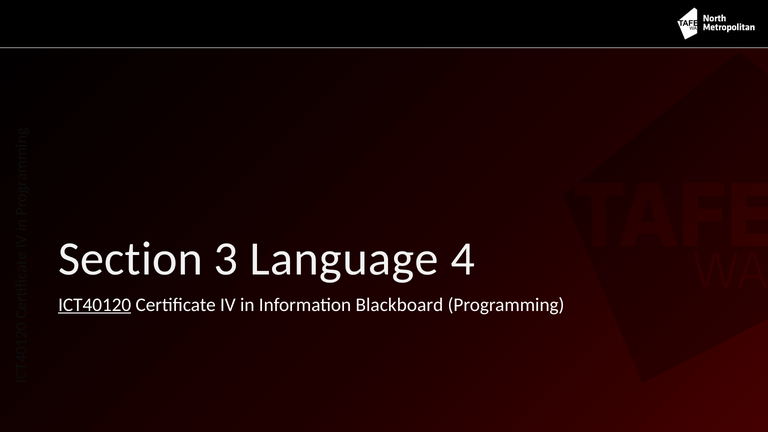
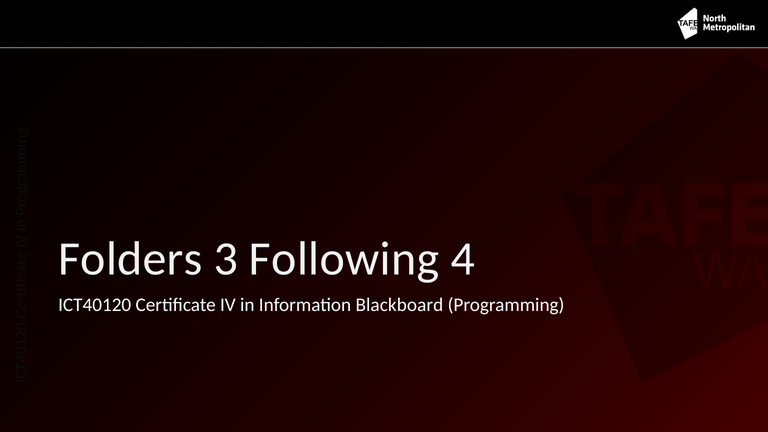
Section: Section -> Folders
Language: Language -> Following
ICT40120 underline: present -> none
